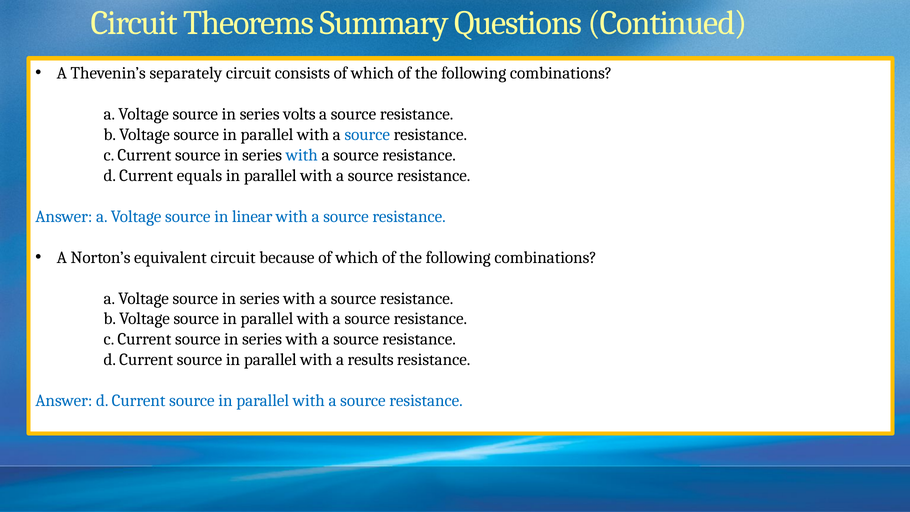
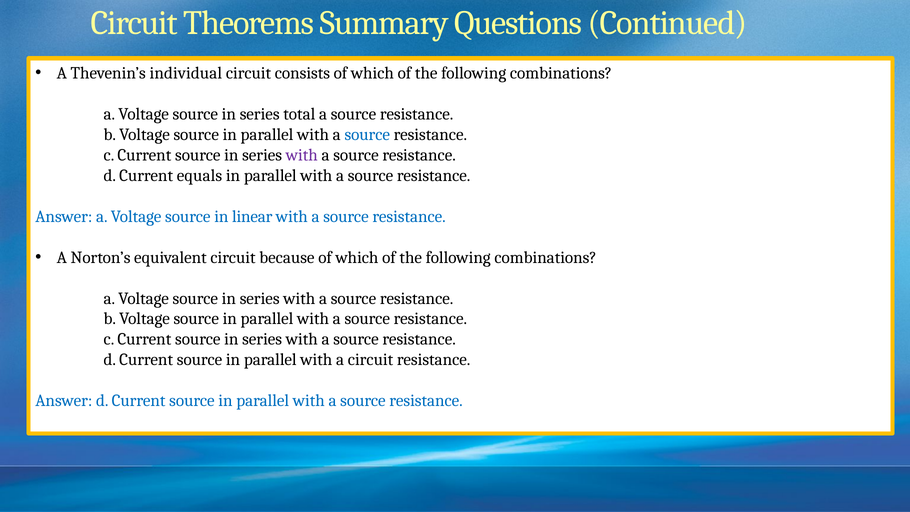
separately: separately -> individual
volts: volts -> total
with at (302, 155) colour: blue -> purple
a results: results -> circuit
